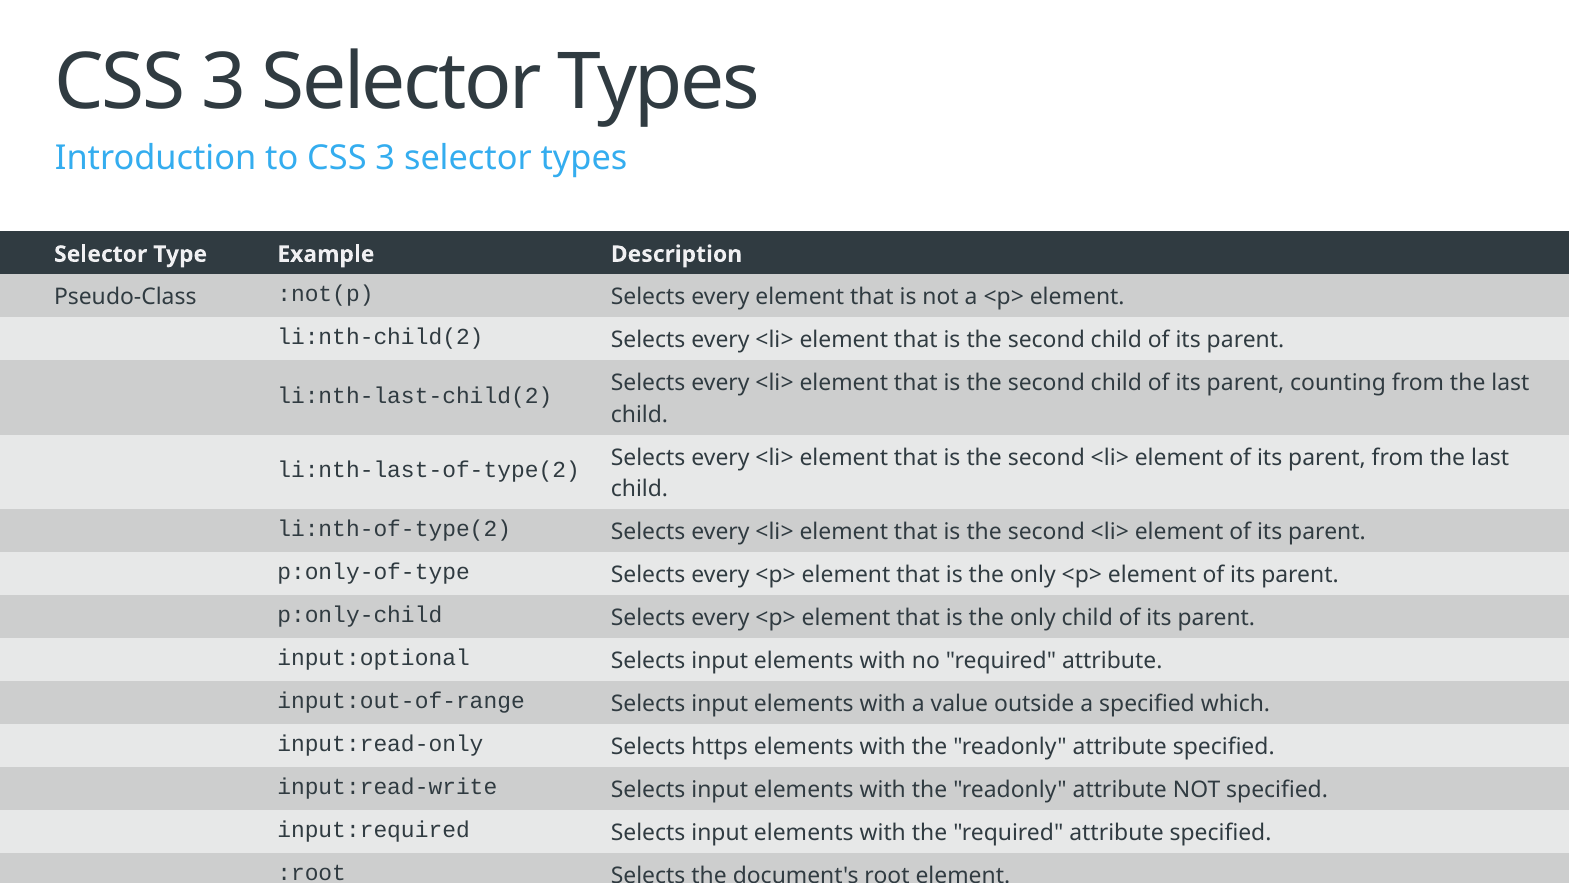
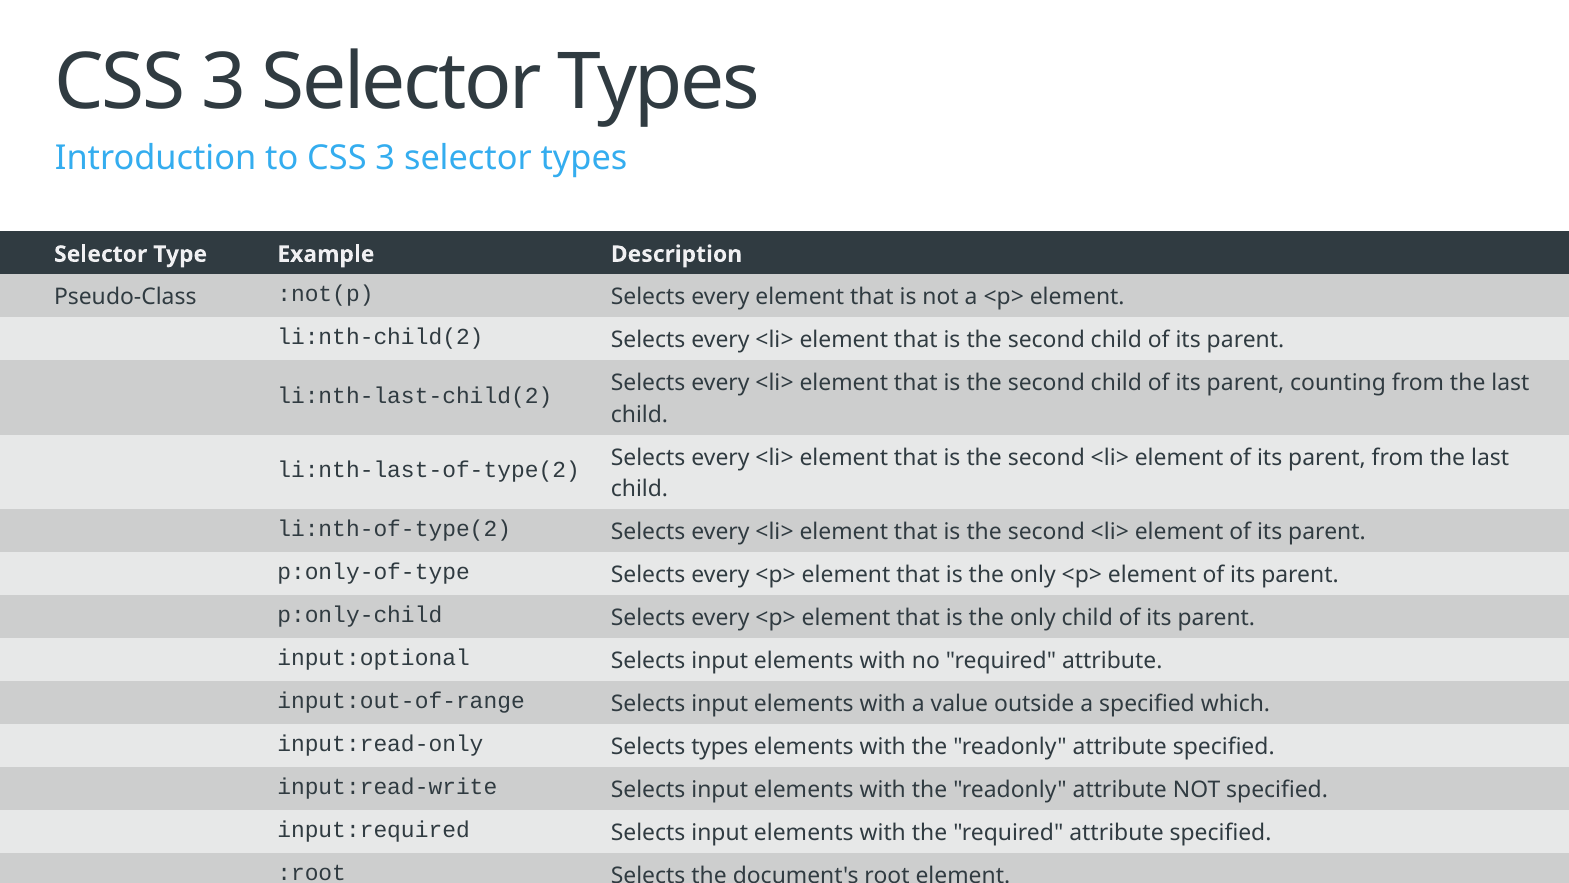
Selects https: https -> types
